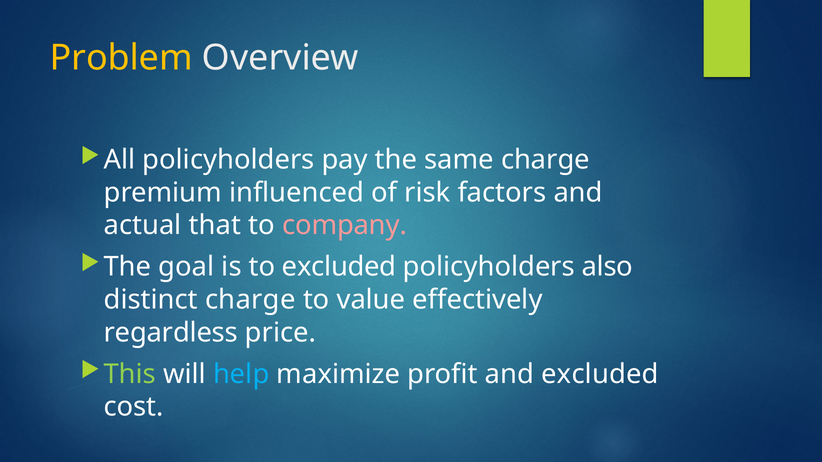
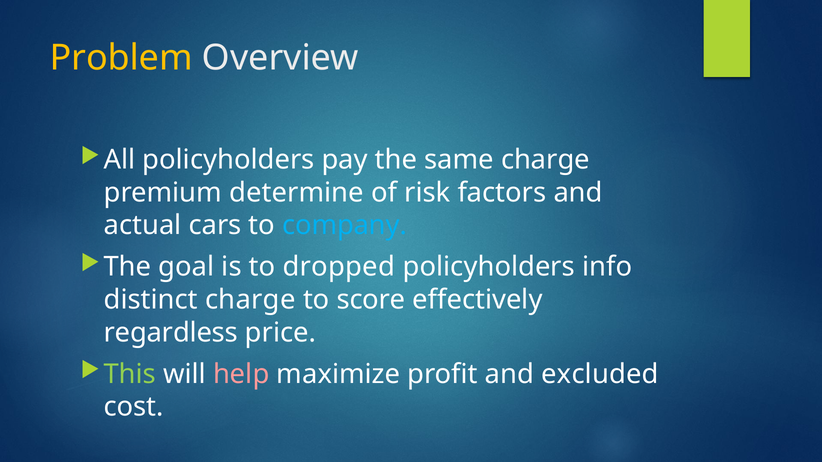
influenced: influenced -> determine
that: that -> cars
company colour: pink -> light blue
to excluded: excluded -> dropped
also: also -> info
value: value -> score
help colour: light blue -> pink
